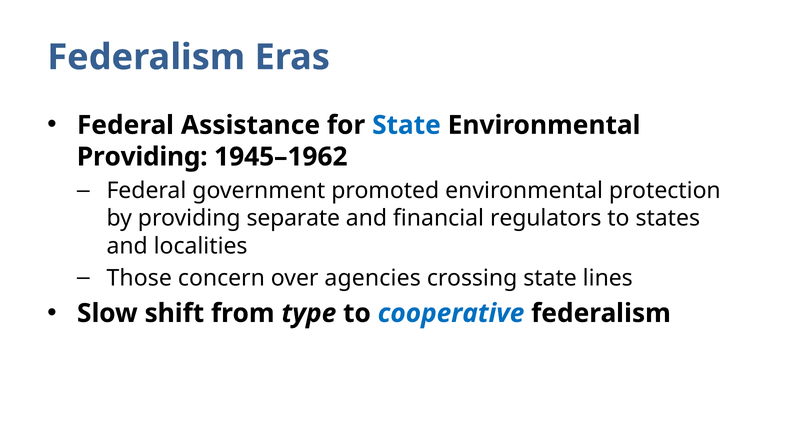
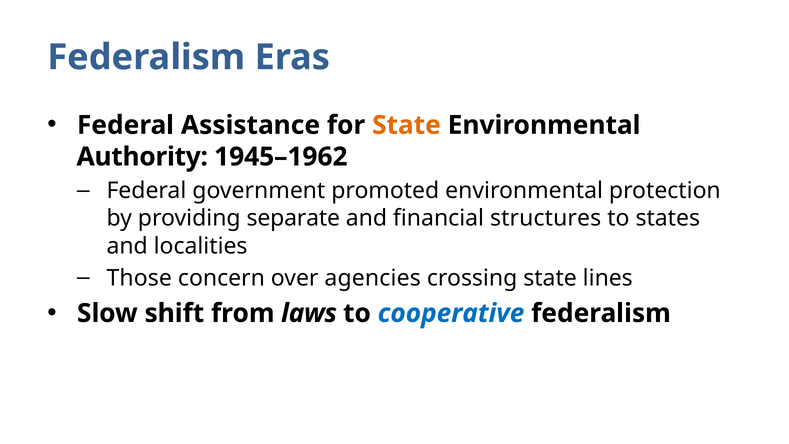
State at (406, 125) colour: blue -> orange
Providing at (142, 157): Providing -> Authority
regulators: regulators -> structures
type: type -> laws
